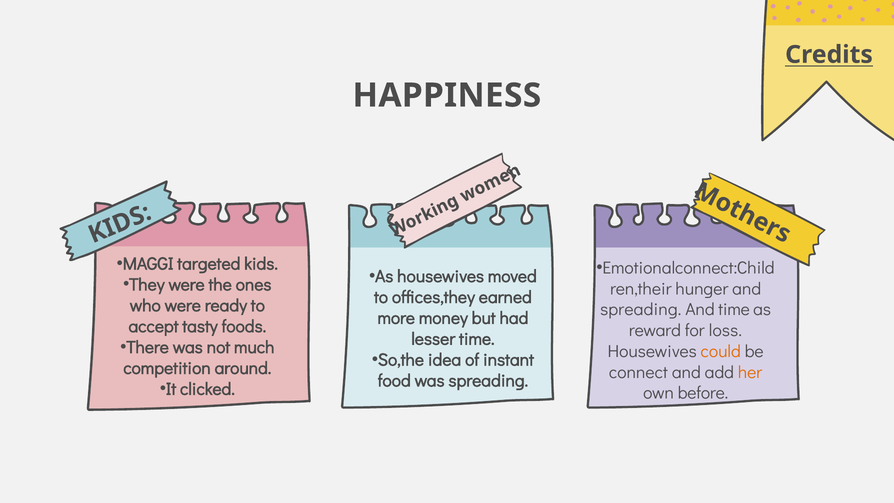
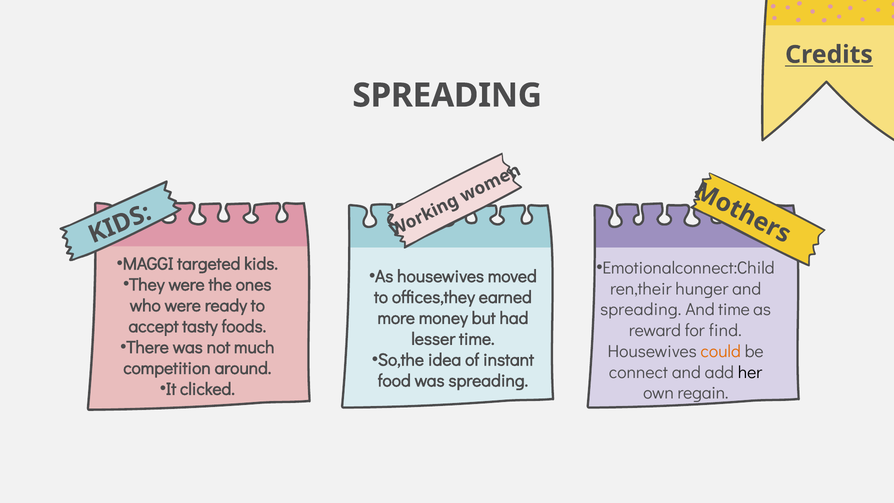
HAPPINESS at (447, 95): HAPPINESS -> SPREADING
loss: loss -> find
her colour: orange -> black
before: before -> regain
